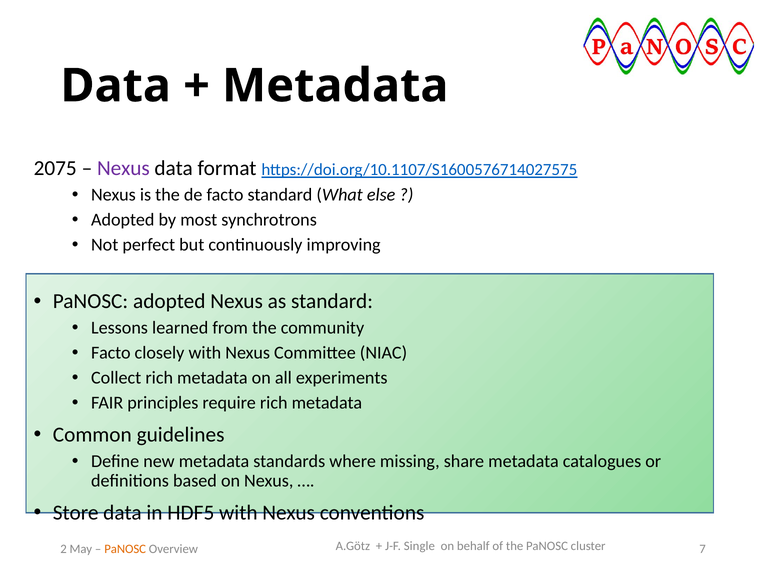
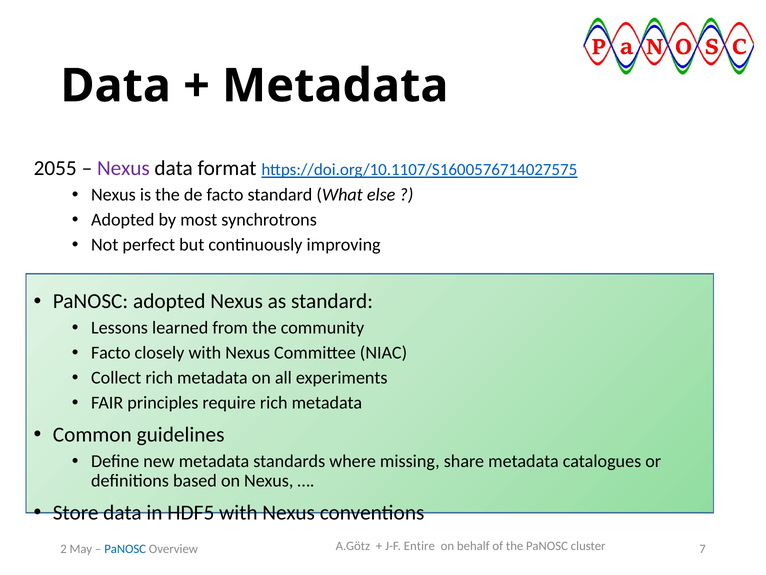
2075: 2075 -> 2055
PaNOSC at (125, 549) colour: orange -> blue
Single: Single -> Entire
